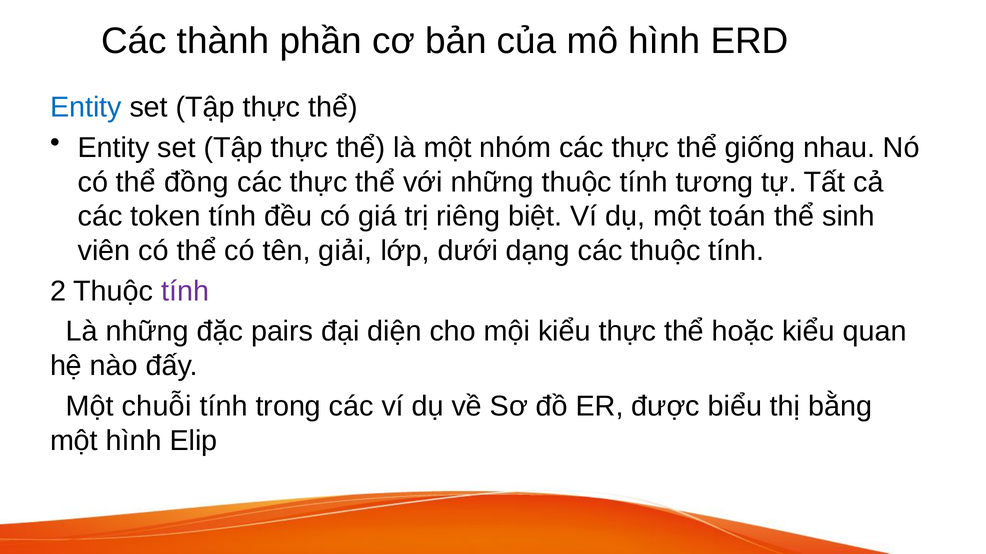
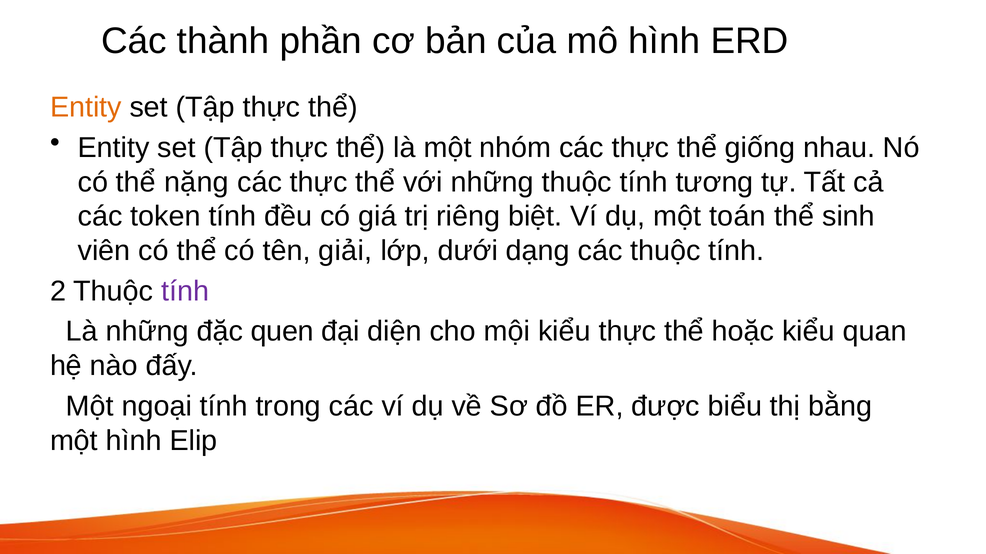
Entity at (86, 107) colour: blue -> orange
đồng: đồng -> nặng
pairs: pairs -> quen
chuỗi: chuỗi -> ngoại
